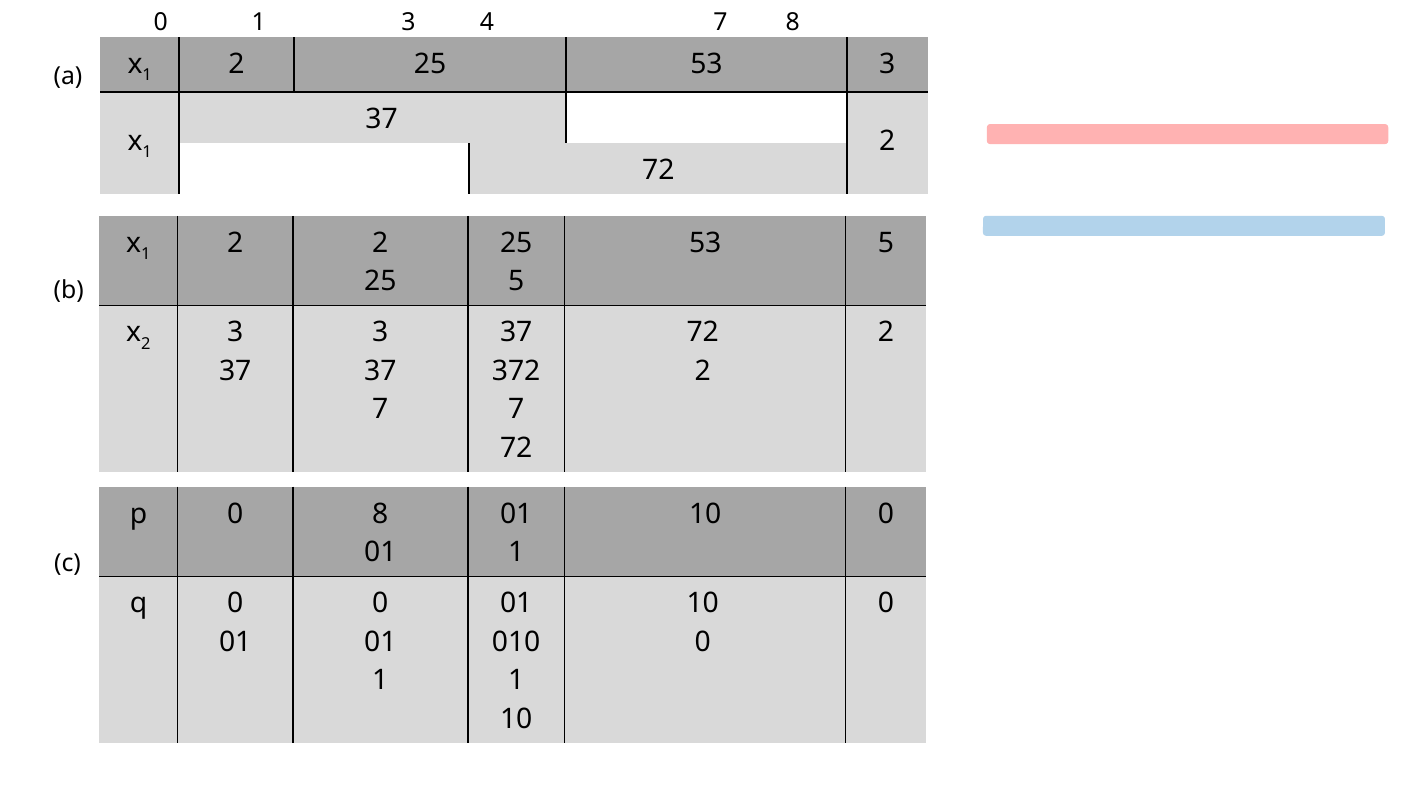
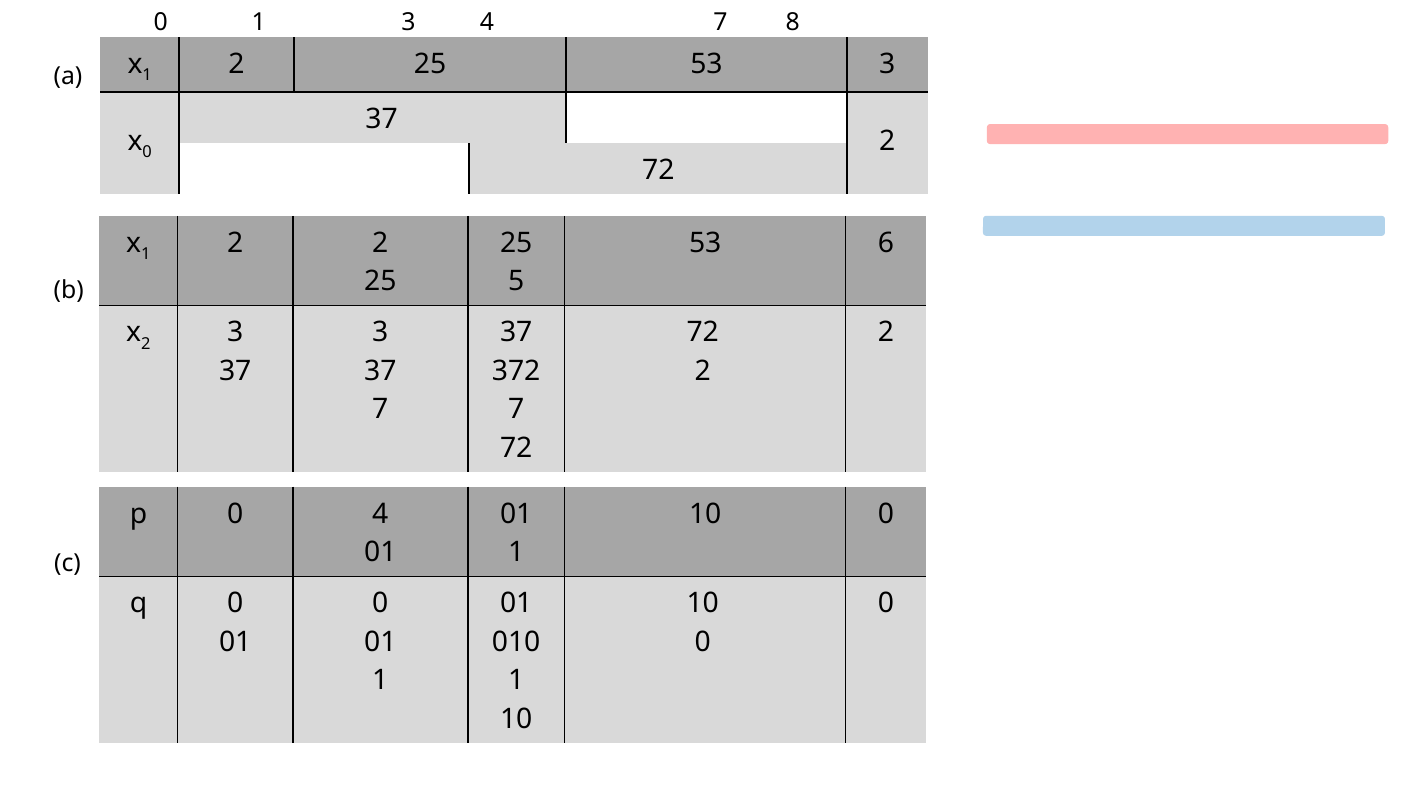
1 at (147, 152): 1 -> 0
53 5: 5 -> 6
0 8: 8 -> 4
